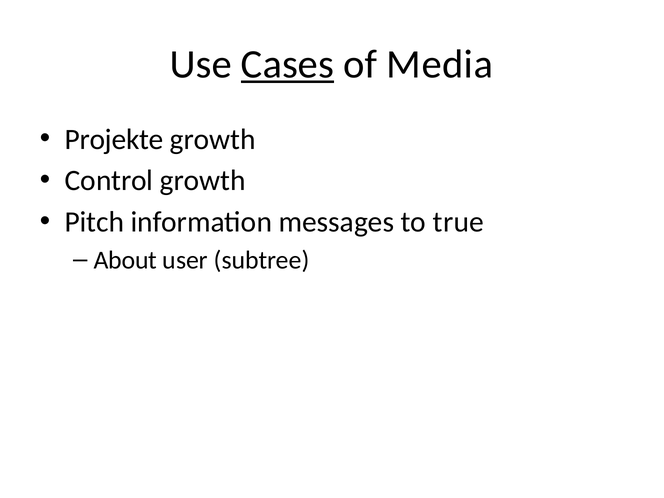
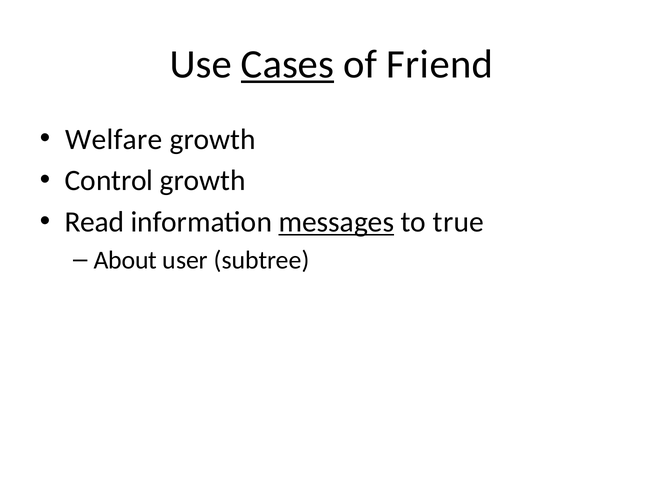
Media: Media -> Friend
Projekte: Projekte -> Welfare
Pitch: Pitch -> Read
messages underline: none -> present
